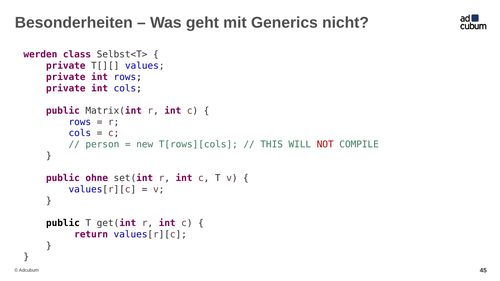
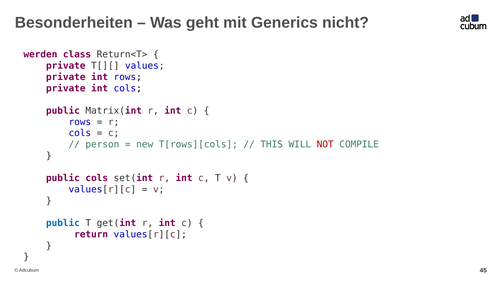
Selbst<T>: Selbst<T> -> Return<T>
public ohne: ohne -> cols
public at (63, 223) colour: black -> blue
